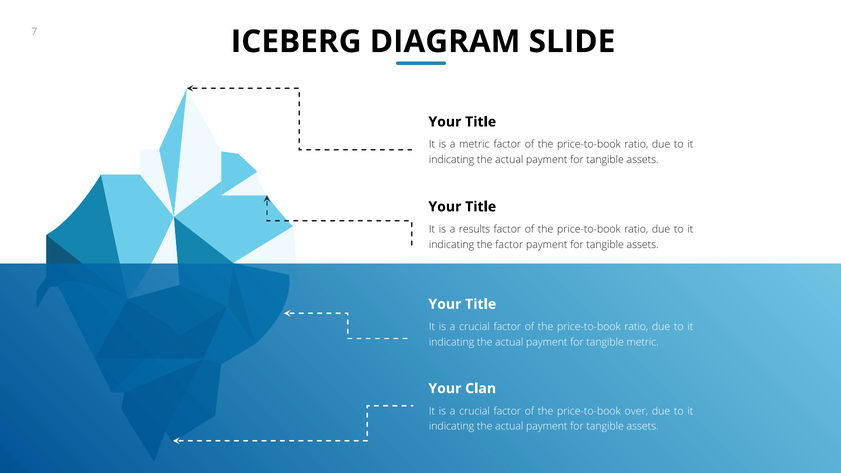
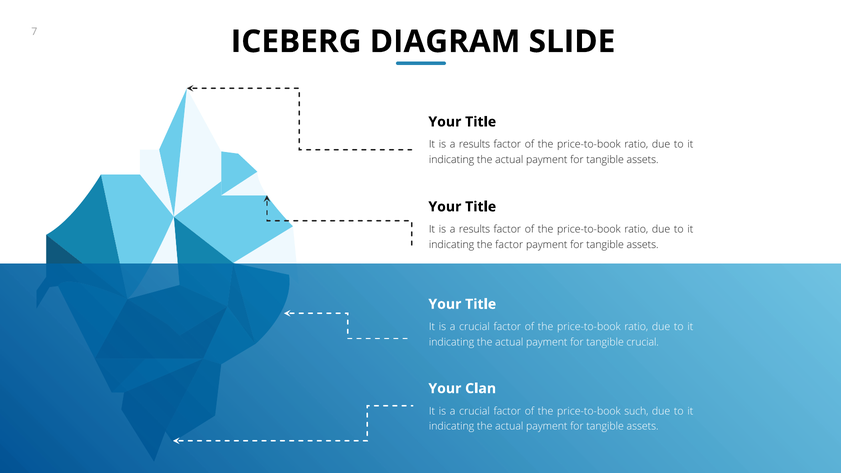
metric at (474, 145): metric -> results
tangible metric: metric -> crucial
over: over -> such
